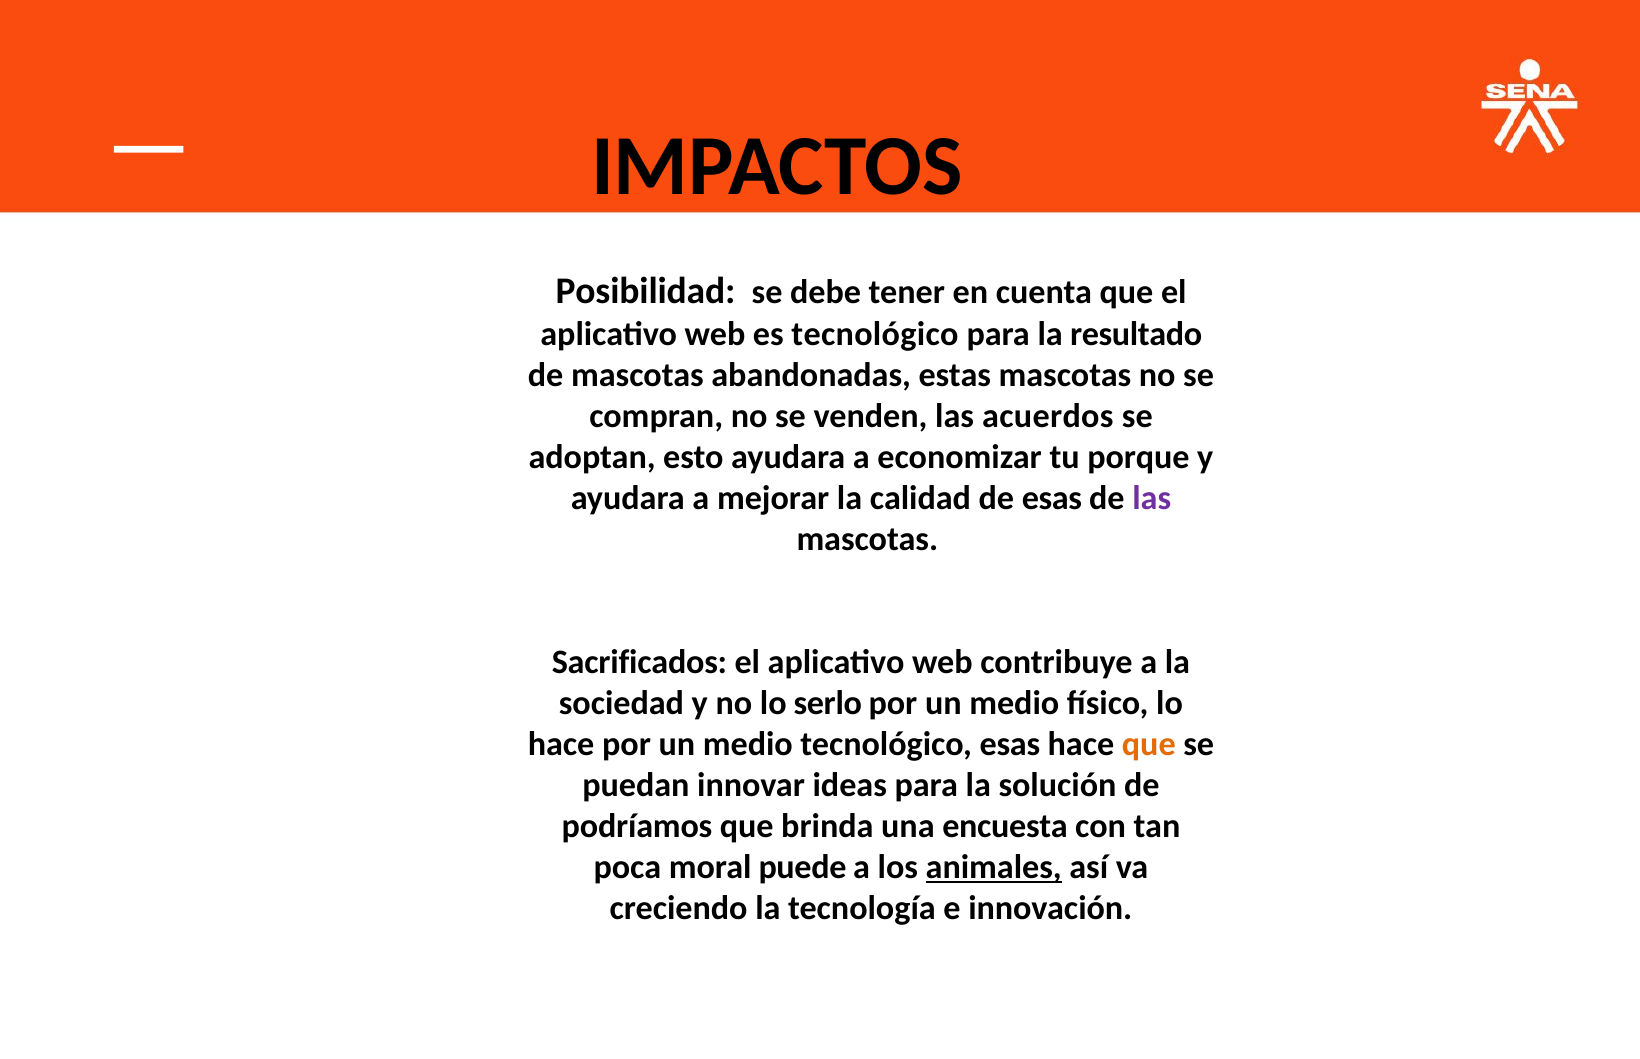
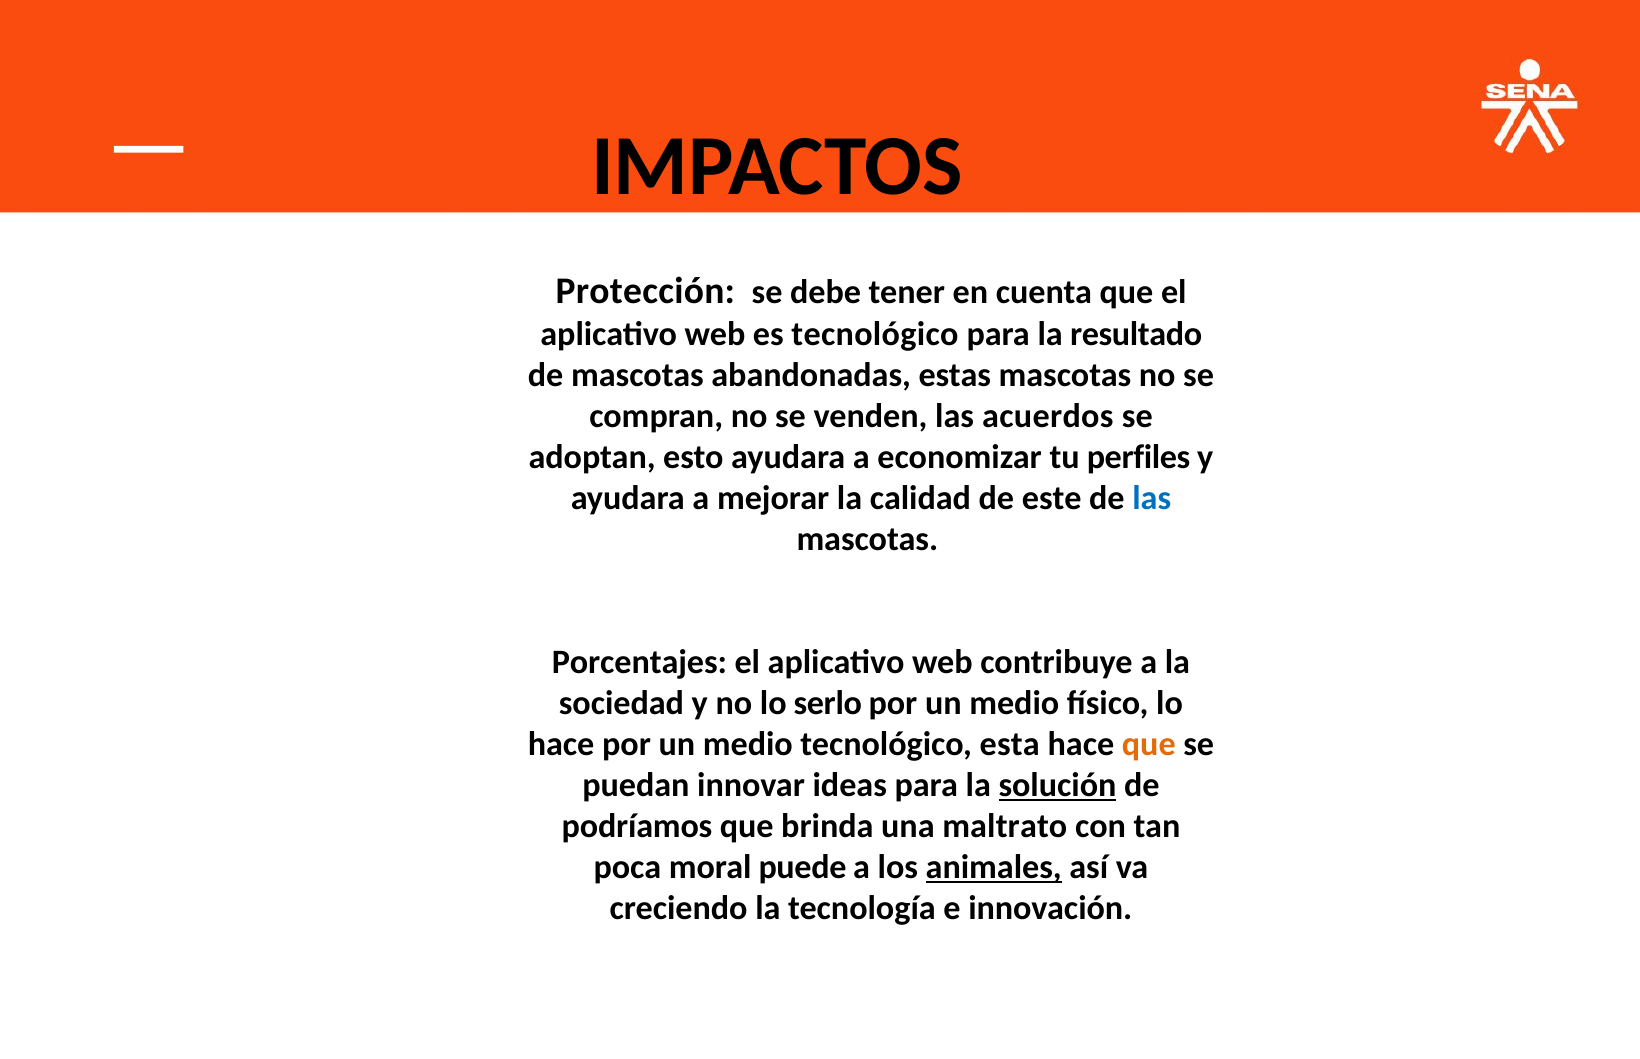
Posibilidad: Posibilidad -> Protección
porque: porque -> perfiles
de esas: esas -> este
las at (1152, 498) colour: purple -> blue
Sacrificados: Sacrificados -> Porcentajes
tecnológico esas: esas -> esta
solución underline: none -> present
encuesta: encuesta -> maltrato
